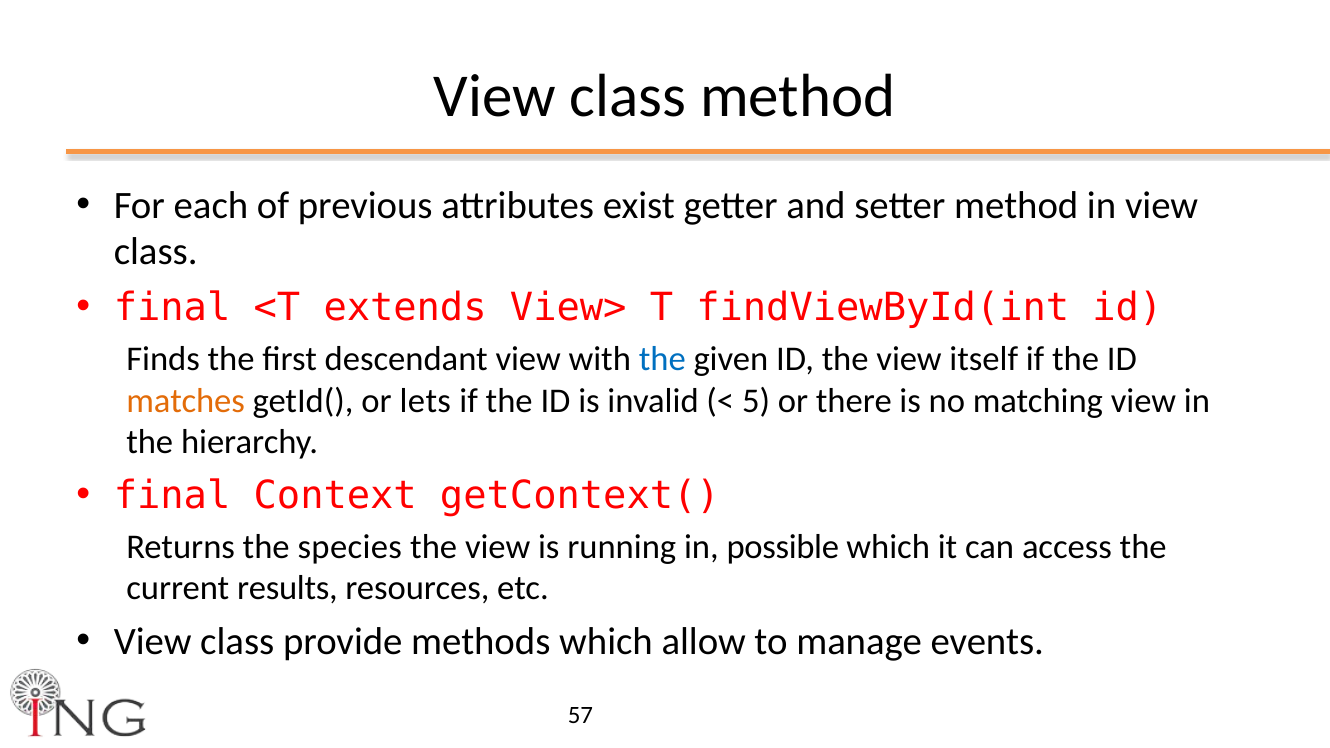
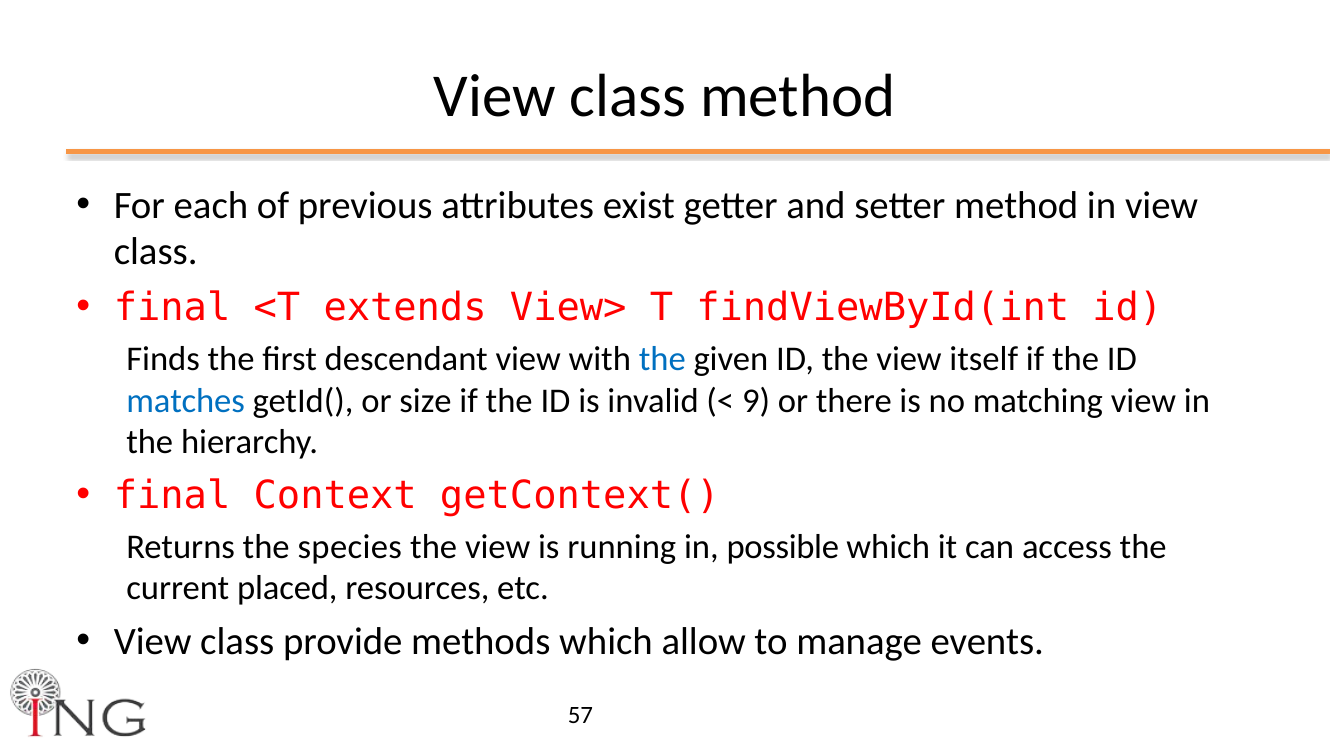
matches colour: orange -> blue
lets: lets -> size
5: 5 -> 9
results: results -> placed
